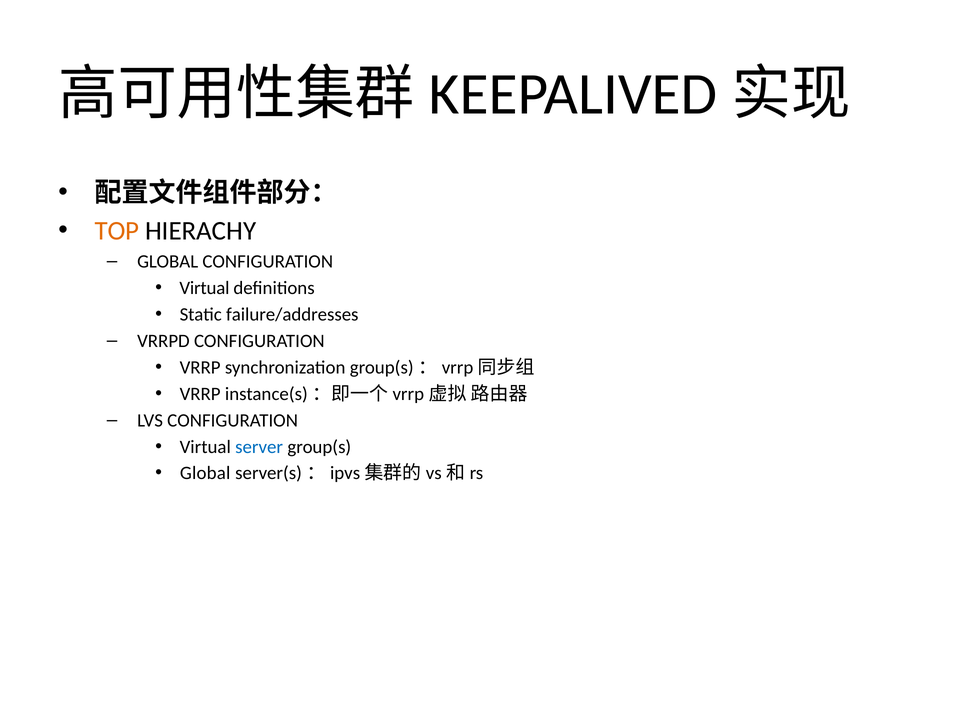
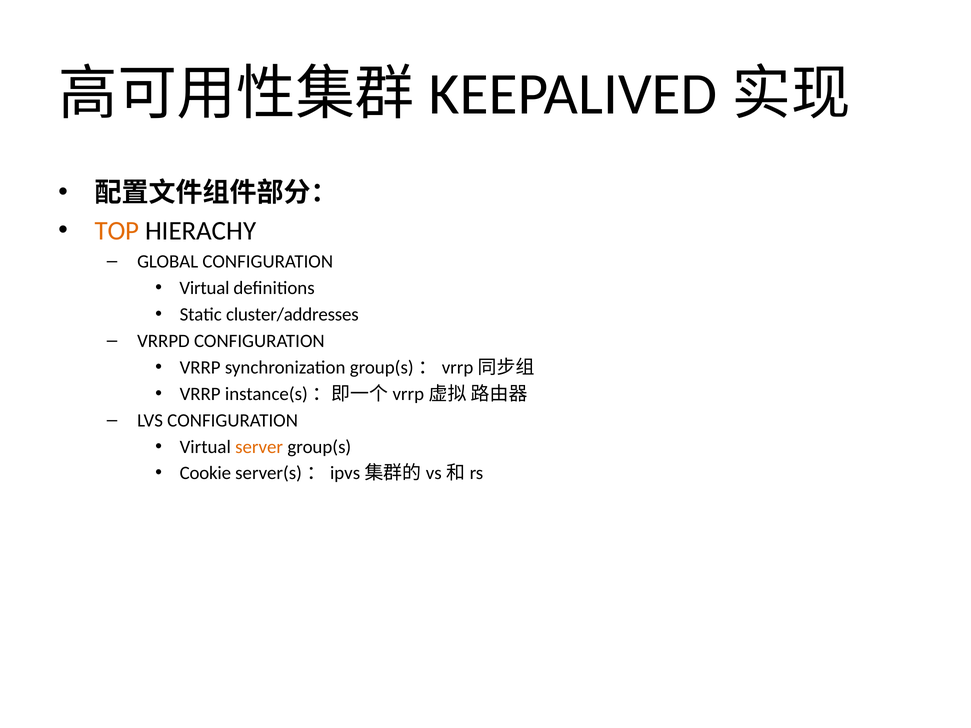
failure/addresses: failure/addresses -> cluster/addresses
server colour: blue -> orange
Global at (205, 473): Global -> Cookie
